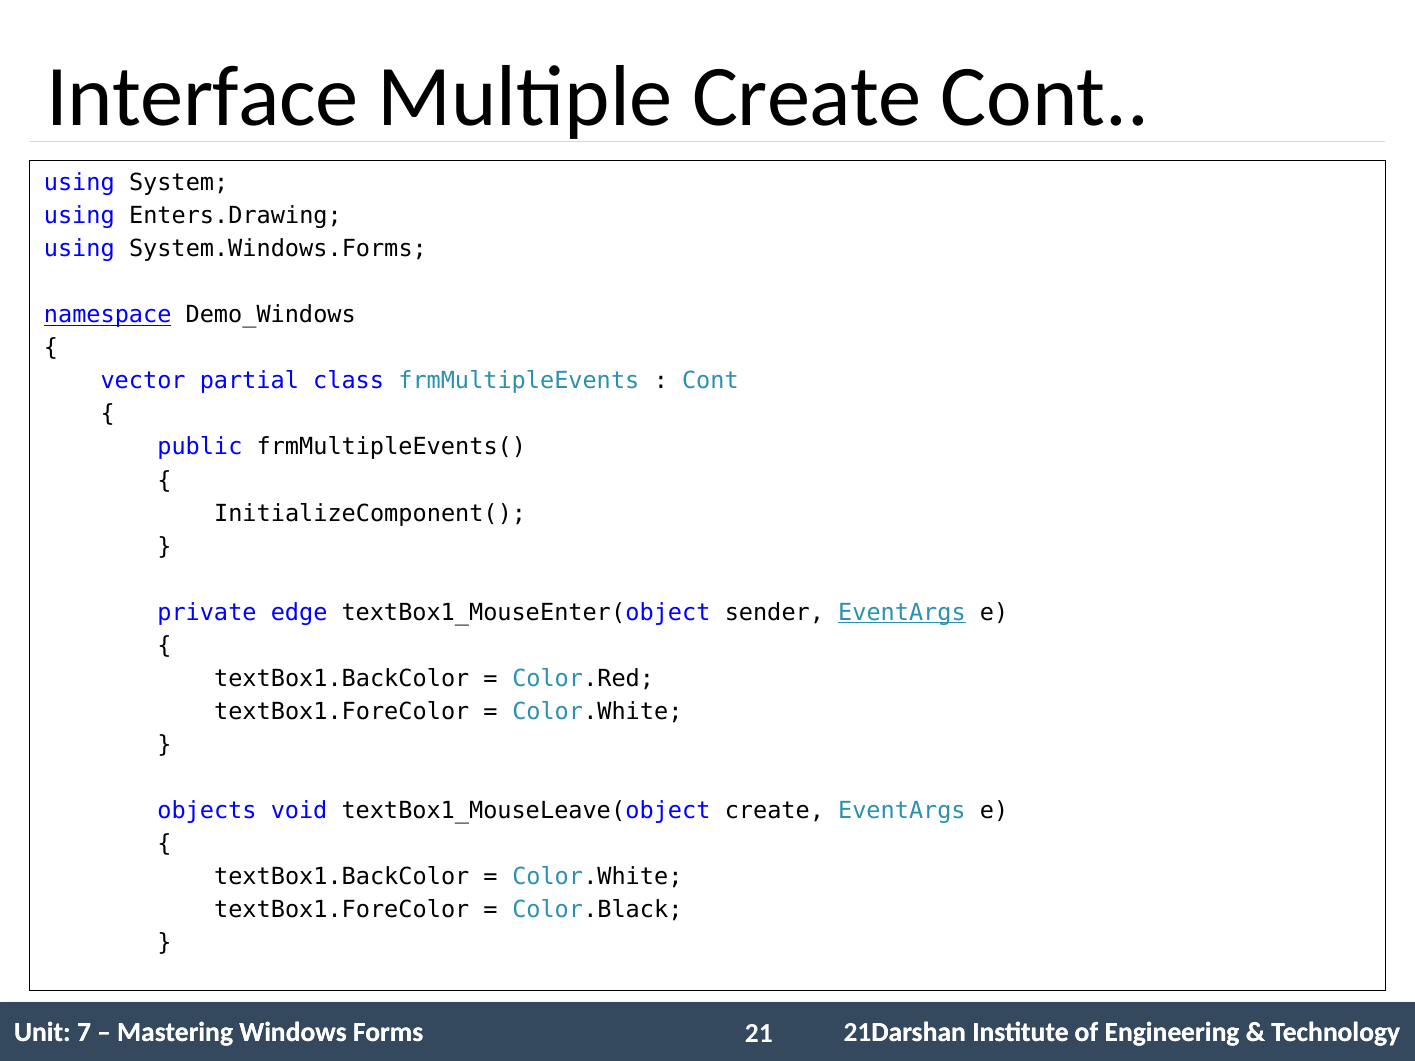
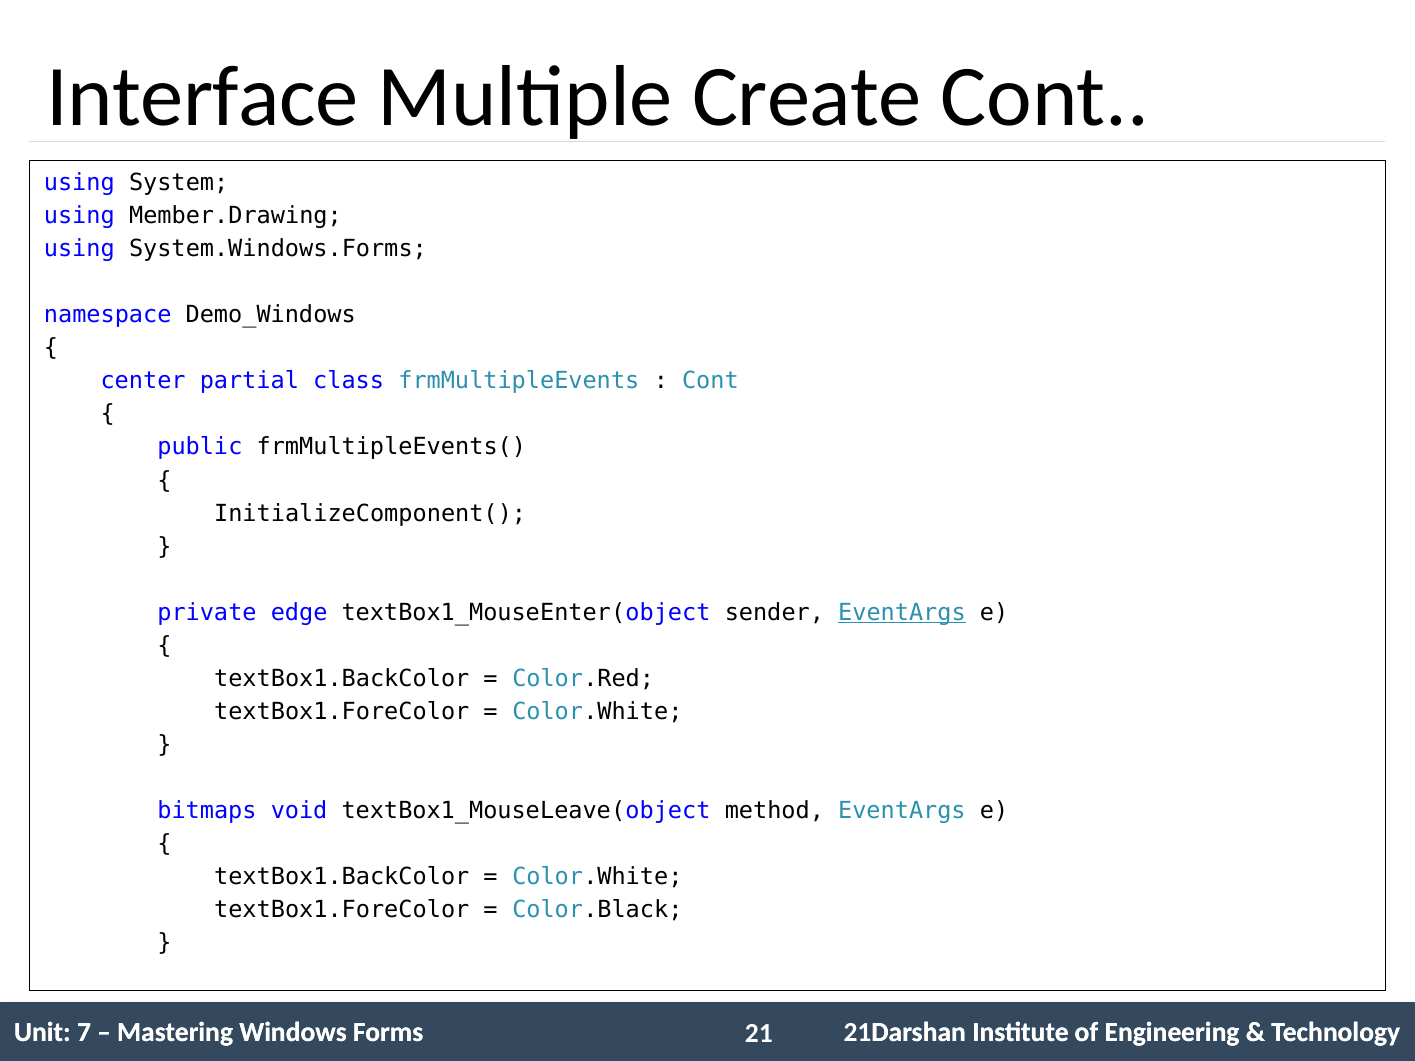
Enters.Drawing: Enters.Drawing -> Member.Drawing
namespace underline: present -> none
vector: vector -> center
objects: objects -> bitmaps
textBox1_MouseLeave(object create: create -> method
